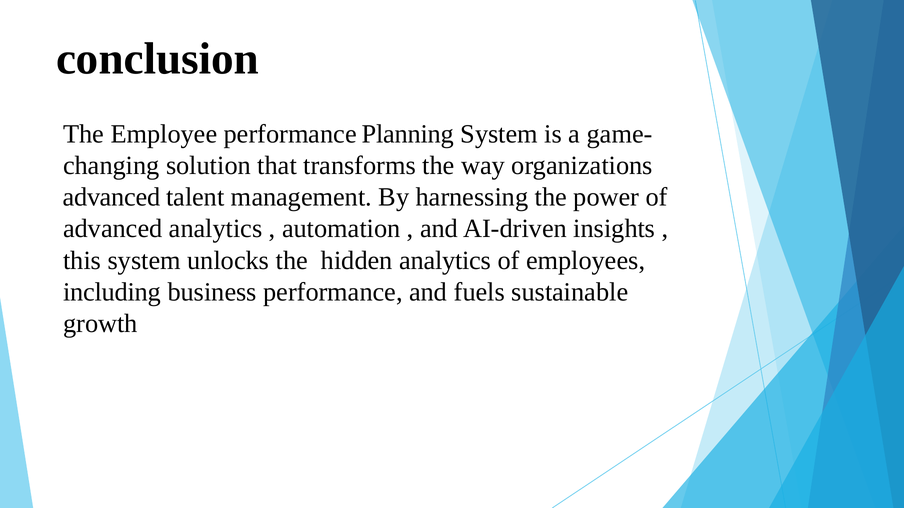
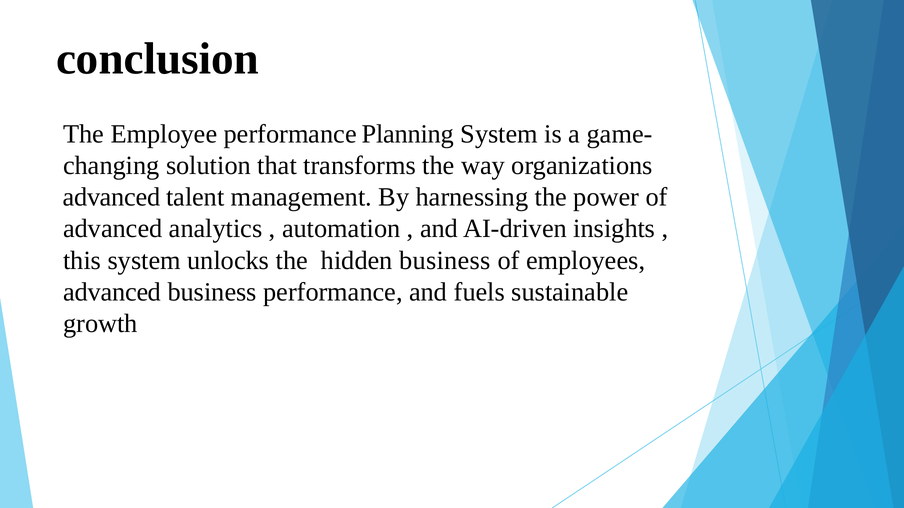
hidden analytics: analytics -> business
including at (112, 292): including -> advanced
